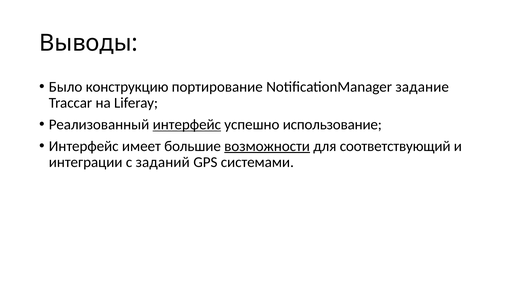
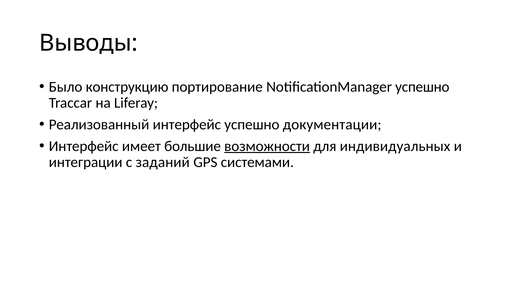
NotificationManager задание: задание -> успешно
интерфейс at (187, 125) underline: present -> none
использование: использование -> документации
соответствующий: соответствующий -> индивидуальных
